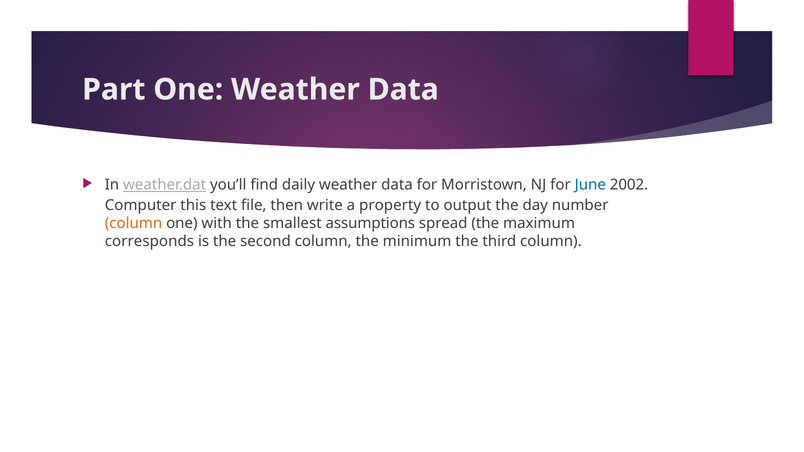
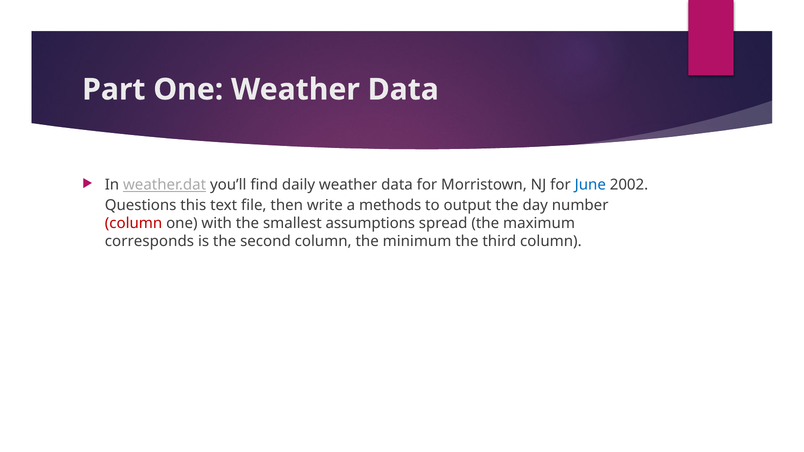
Computer: Computer -> Questions
property: property -> methods
column at (134, 223) colour: orange -> red
